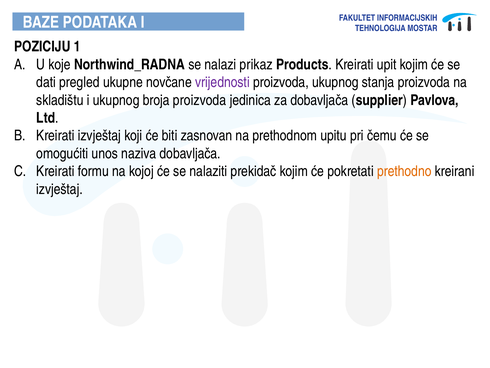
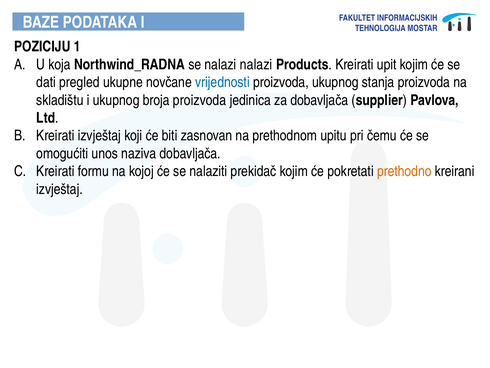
koje: koje -> koja
nalazi prikaz: prikaz -> nalazi
vrijednosti colour: purple -> blue
